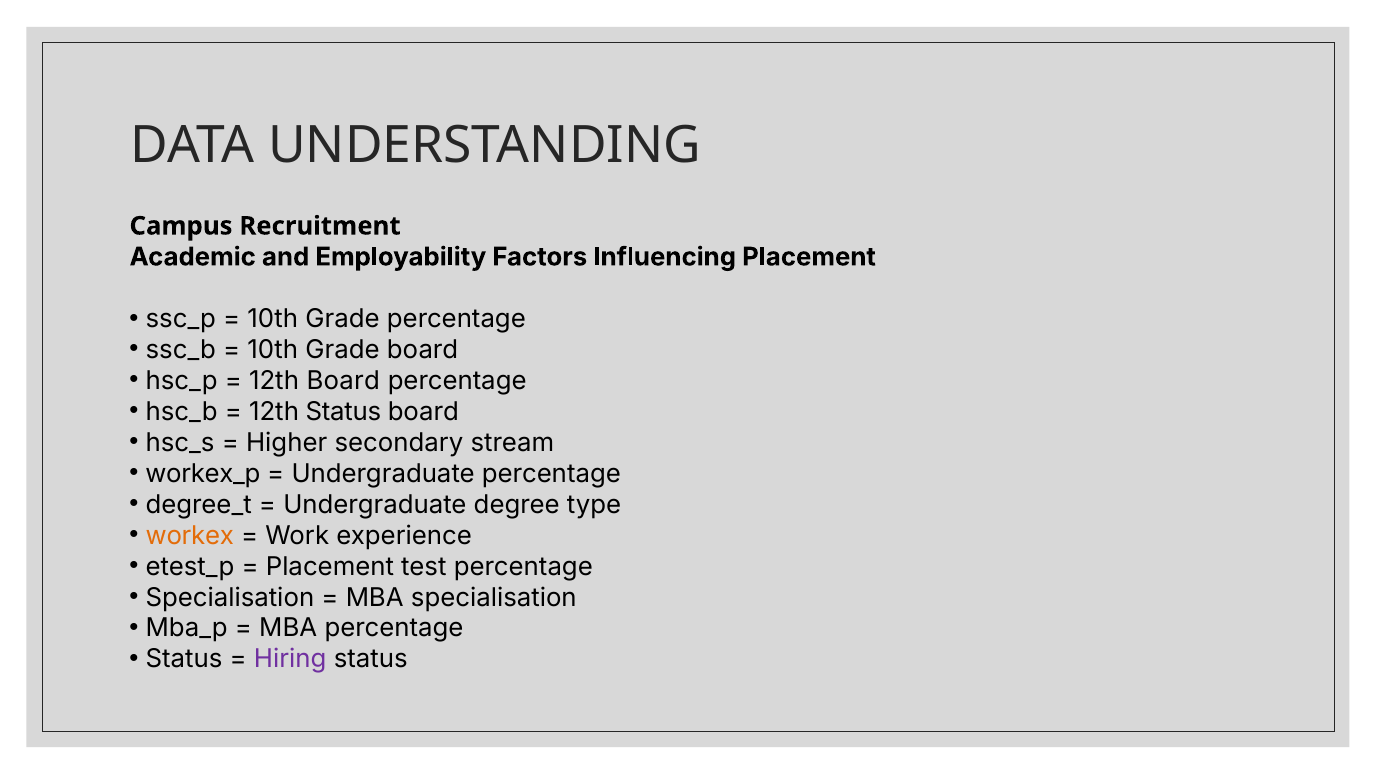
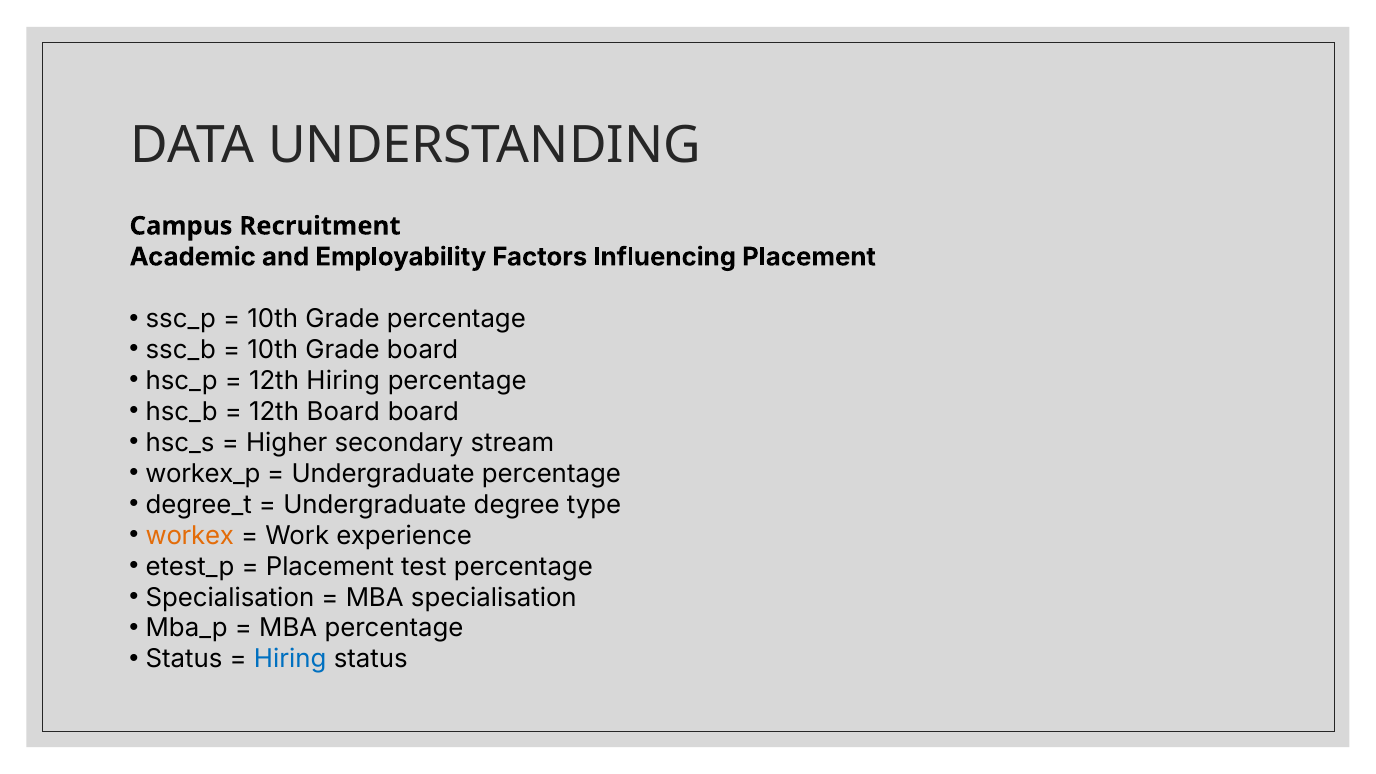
12th Board: Board -> Hiring
12th Status: Status -> Board
Hiring at (290, 659) colour: purple -> blue
